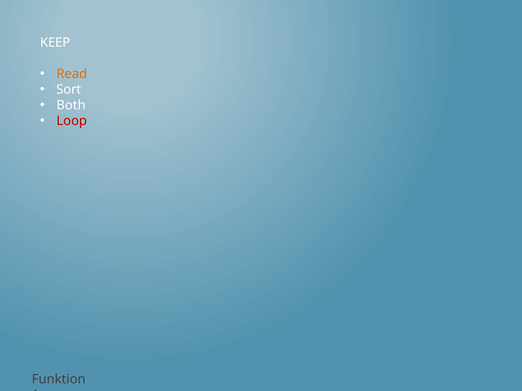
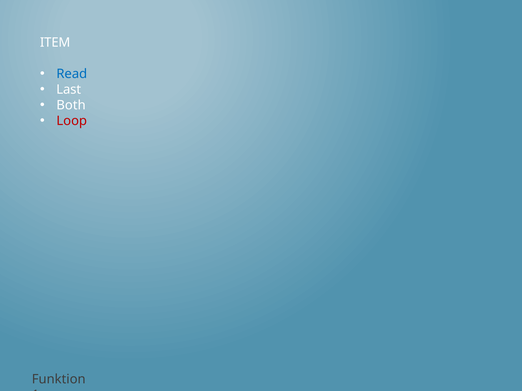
KEEP: KEEP -> ITEM
Read colour: orange -> blue
Sort: Sort -> Last
